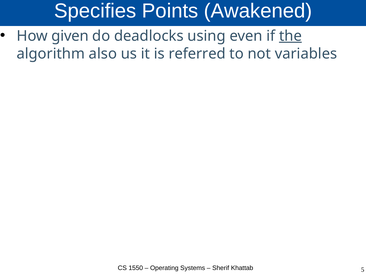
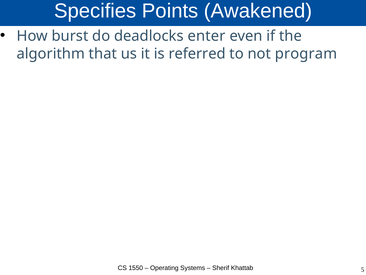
given: given -> burst
using: using -> enter
the underline: present -> none
also: also -> that
variables: variables -> program
